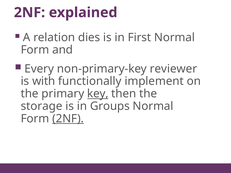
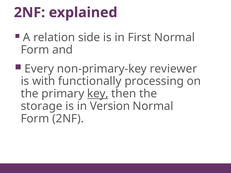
dies: dies -> side
implement: implement -> processing
Groups: Groups -> Version
2NF at (68, 119) underline: present -> none
